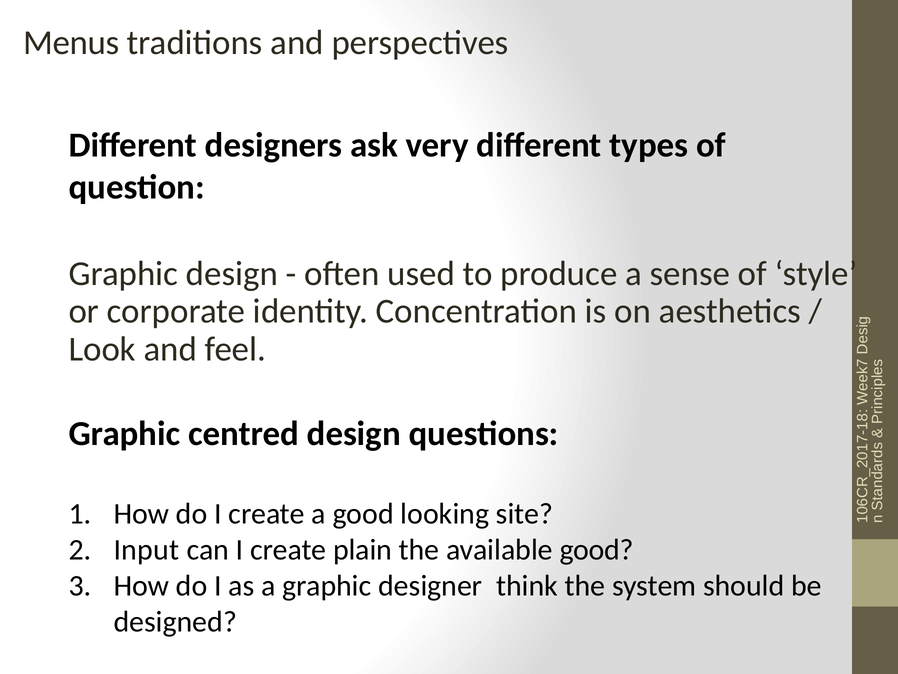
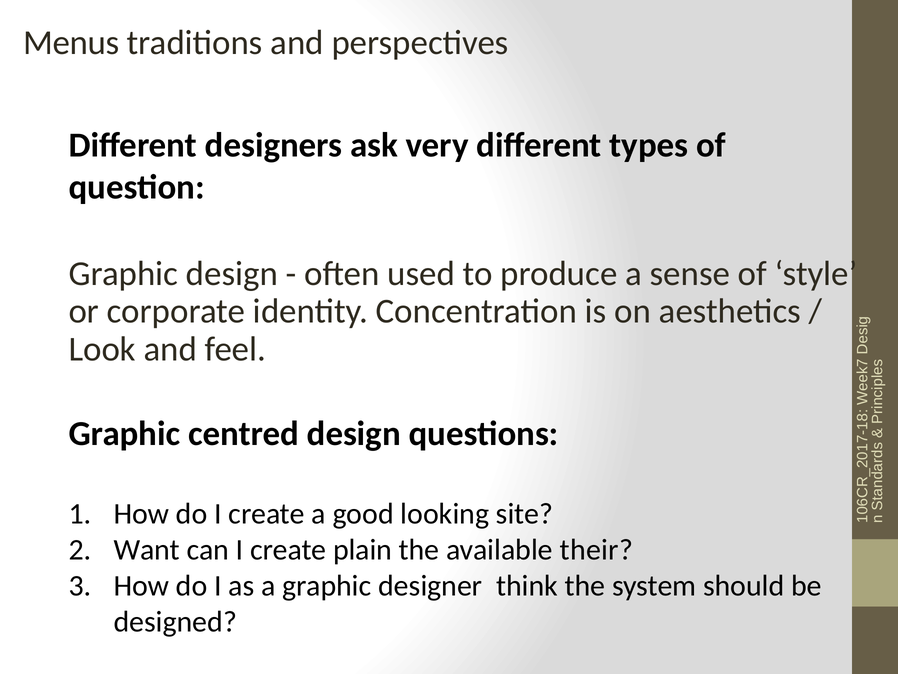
Input: Input -> Want
available good: good -> their
